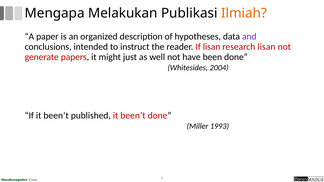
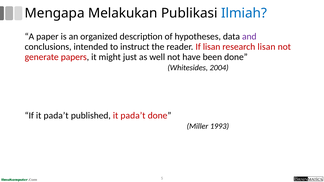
Ilmiah colour: orange -> blue
If it been’t: been’t -> pada’t
published it been’t: been’t -> pada’t
